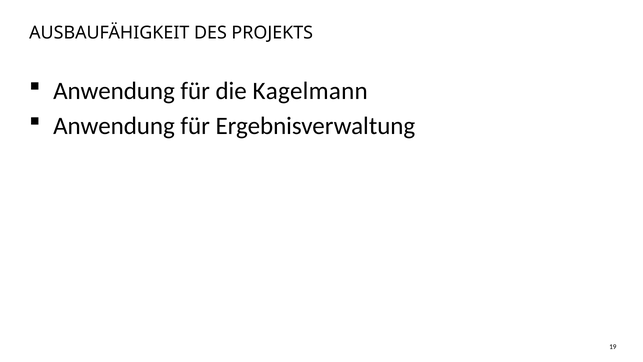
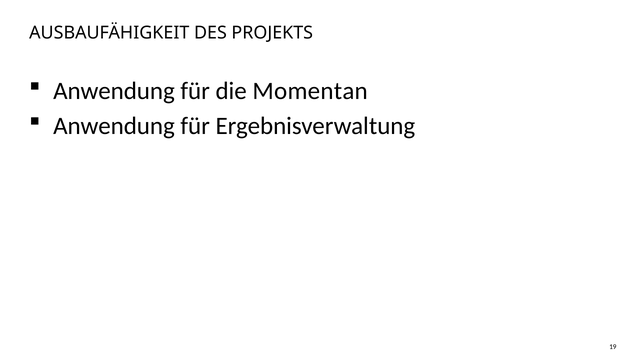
Kagelmann: Kagelmann -> Momentan
